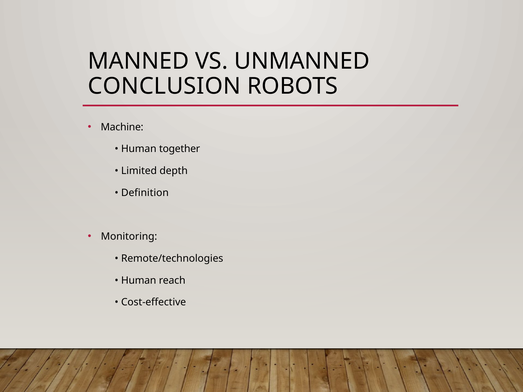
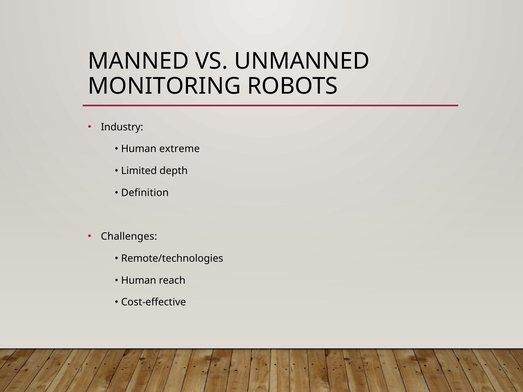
CONCLUSION: CONCLUSION -> MONITORING
Machine: Machine -> Industry
together: together -> extreme
Monitoring: Monitoring -> Challenges
